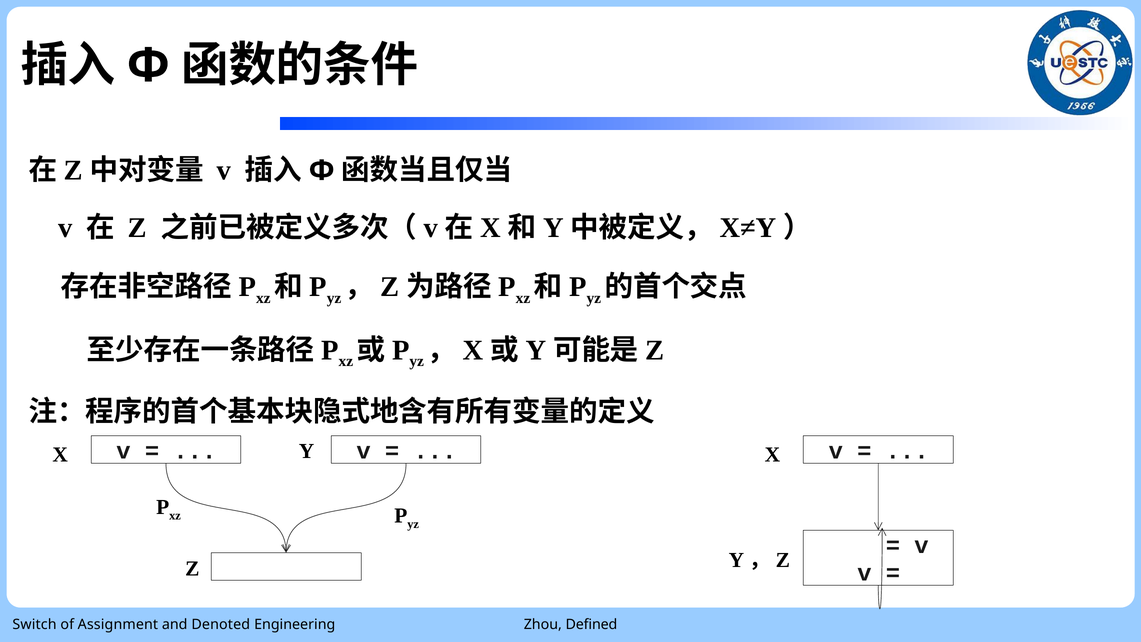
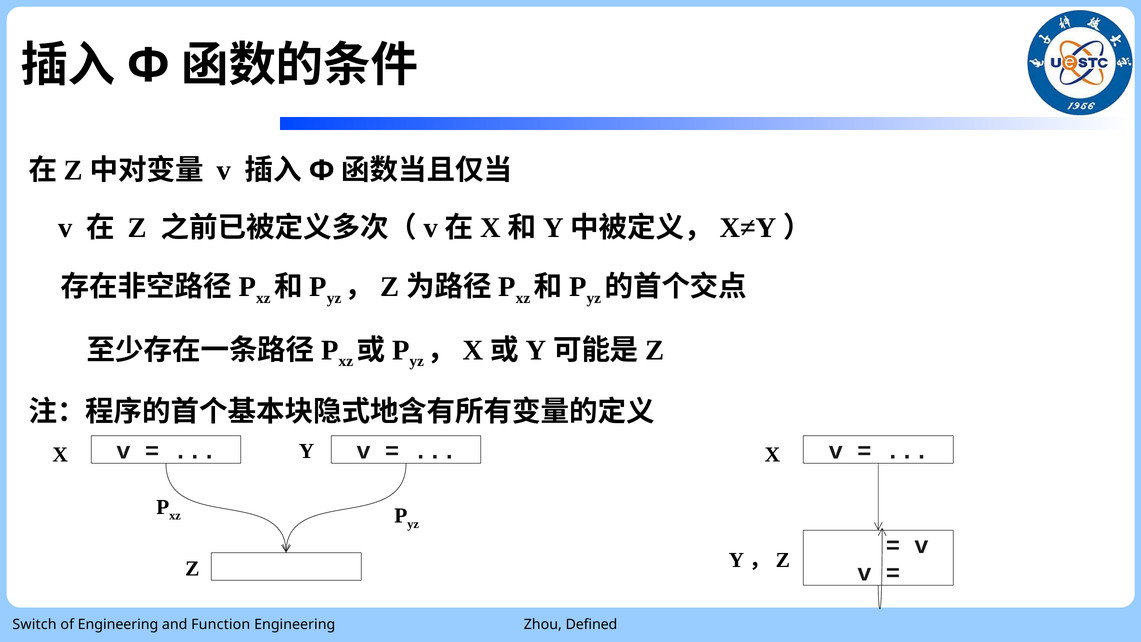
of Assignment: Assignment -> Engineering
Denoted: Denoted -> Function
